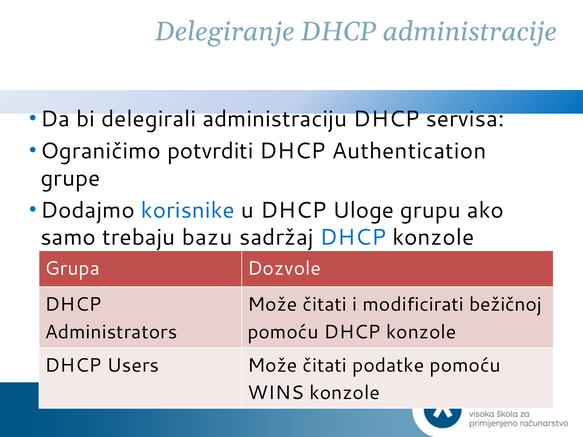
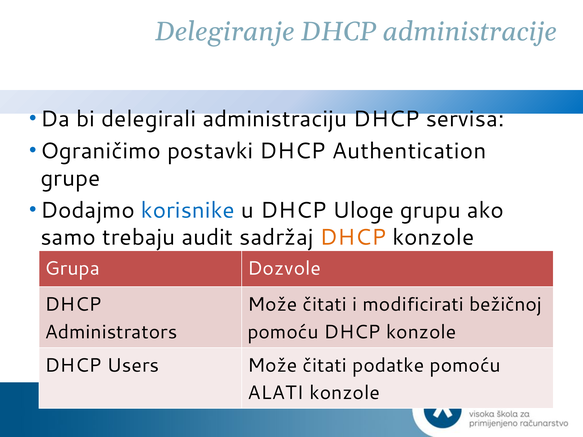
potvrditi: potvrditi -> postavki
bazu: bazu -> audit
DHCP at (353, 238) colour: blue -> orange
WINS: WINS -> ALATI
